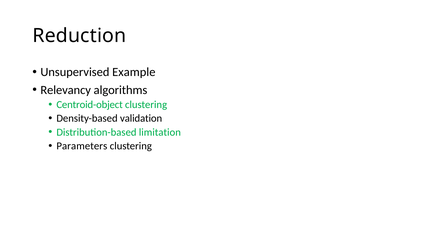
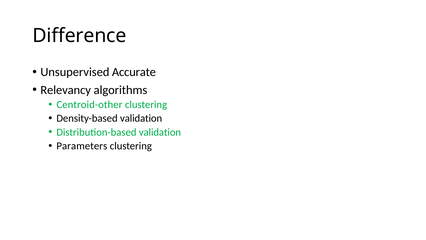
Reduction: Reduction -> Difference
Example: Example -> Accurate
Centroid-object: Centroid-object -> Centroid-other
Distribution-based limitation: limitation -> validation
